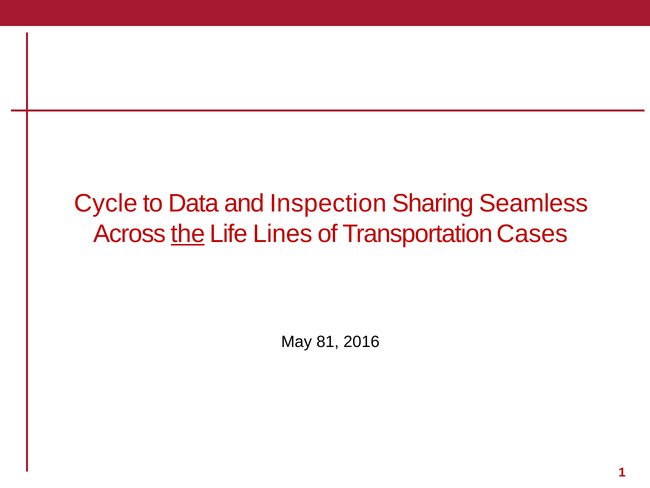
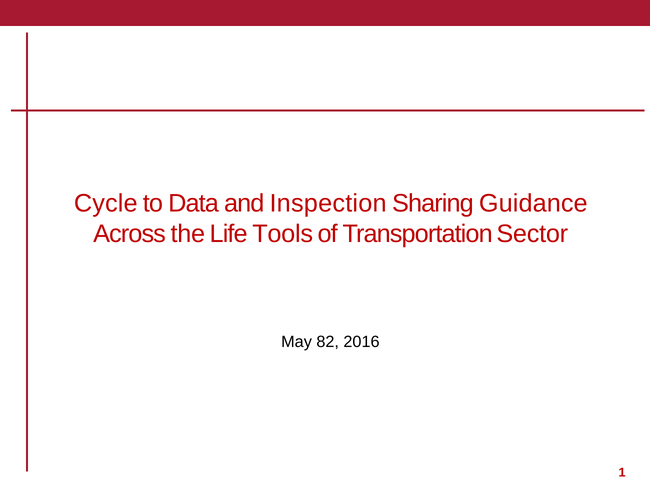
Seamless: Seamless -> Guidance
the underline: present -> none
Lines: Lines -> Tools
Cases: Cases -> Sector
81: 81 -> 82
